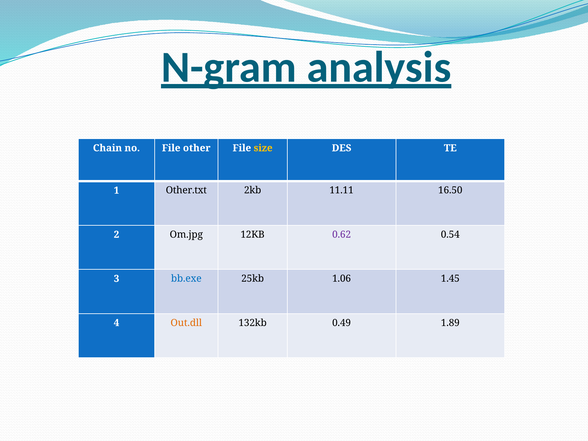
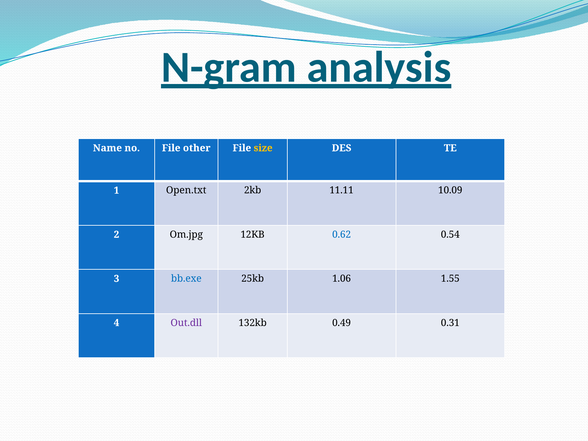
Chain: Chain -> Name
Other.txt: Other.txt -> Open.txt
16.50: 16.50 -> 10.09
0.62 colour: purple -> blue
1.45: 1.45 -> 1.55
Out.dll colour: orange -> purple
1.89: 1.89 -> 0.31
